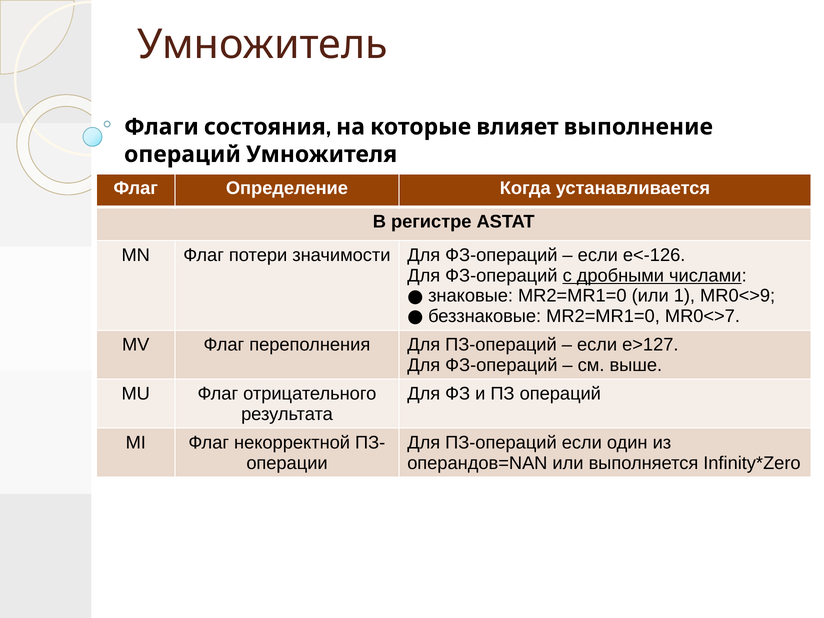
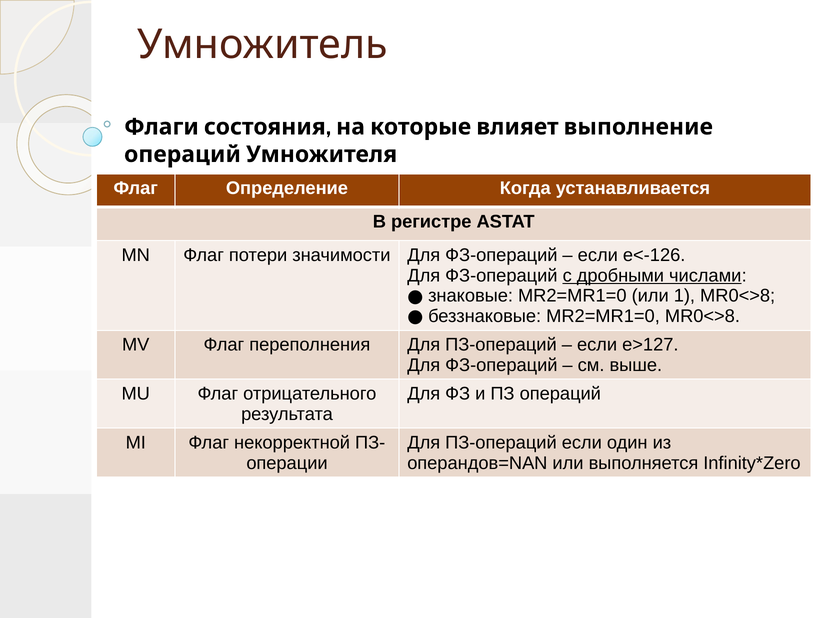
1 MR0<>9: MR0<>9 -> MR0<>8
MR2=MR1=0 MR0<>7: MR0<>7 -> MR0<>8
